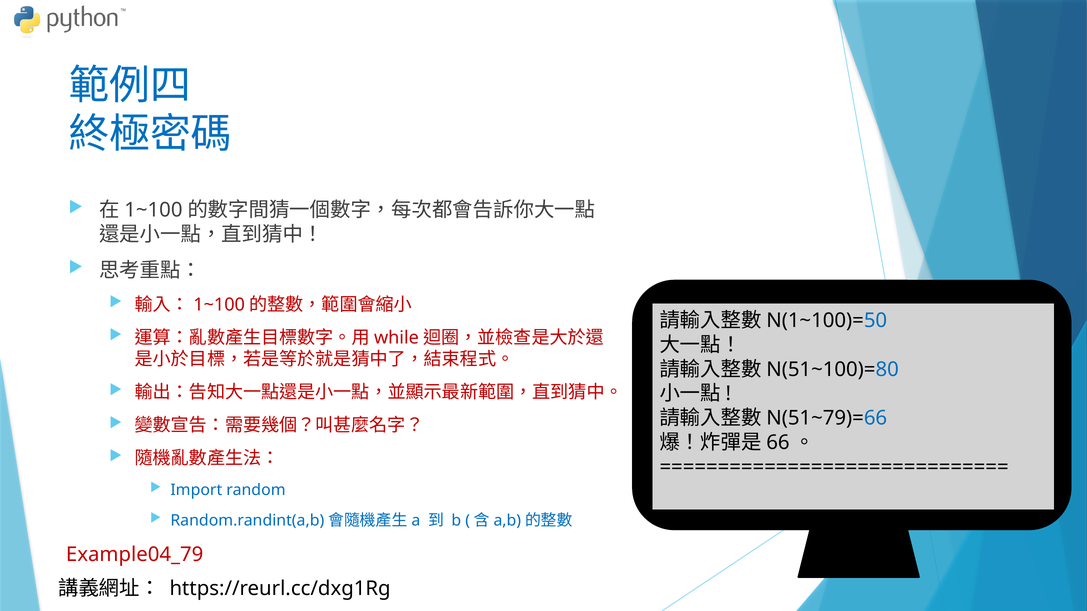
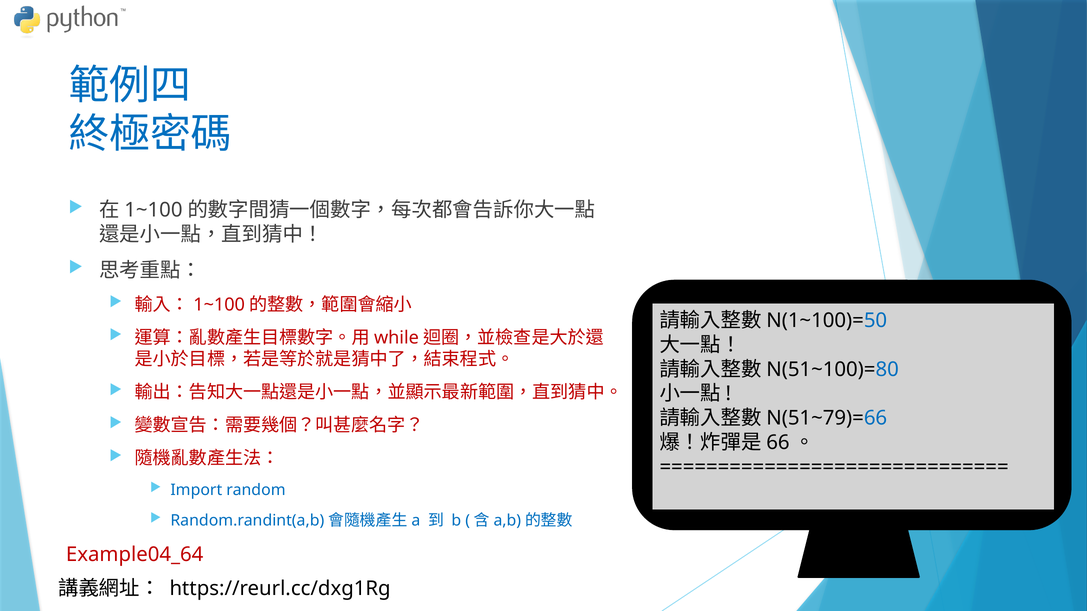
Example04_79: Example04_79 -> Example04_64
